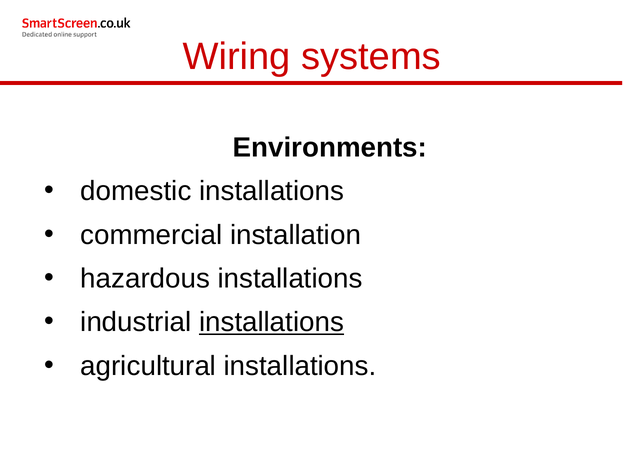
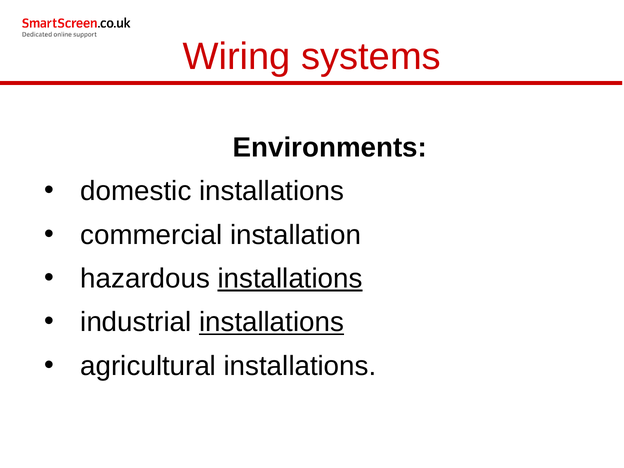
installations at (290, 279) underline: none -> present
